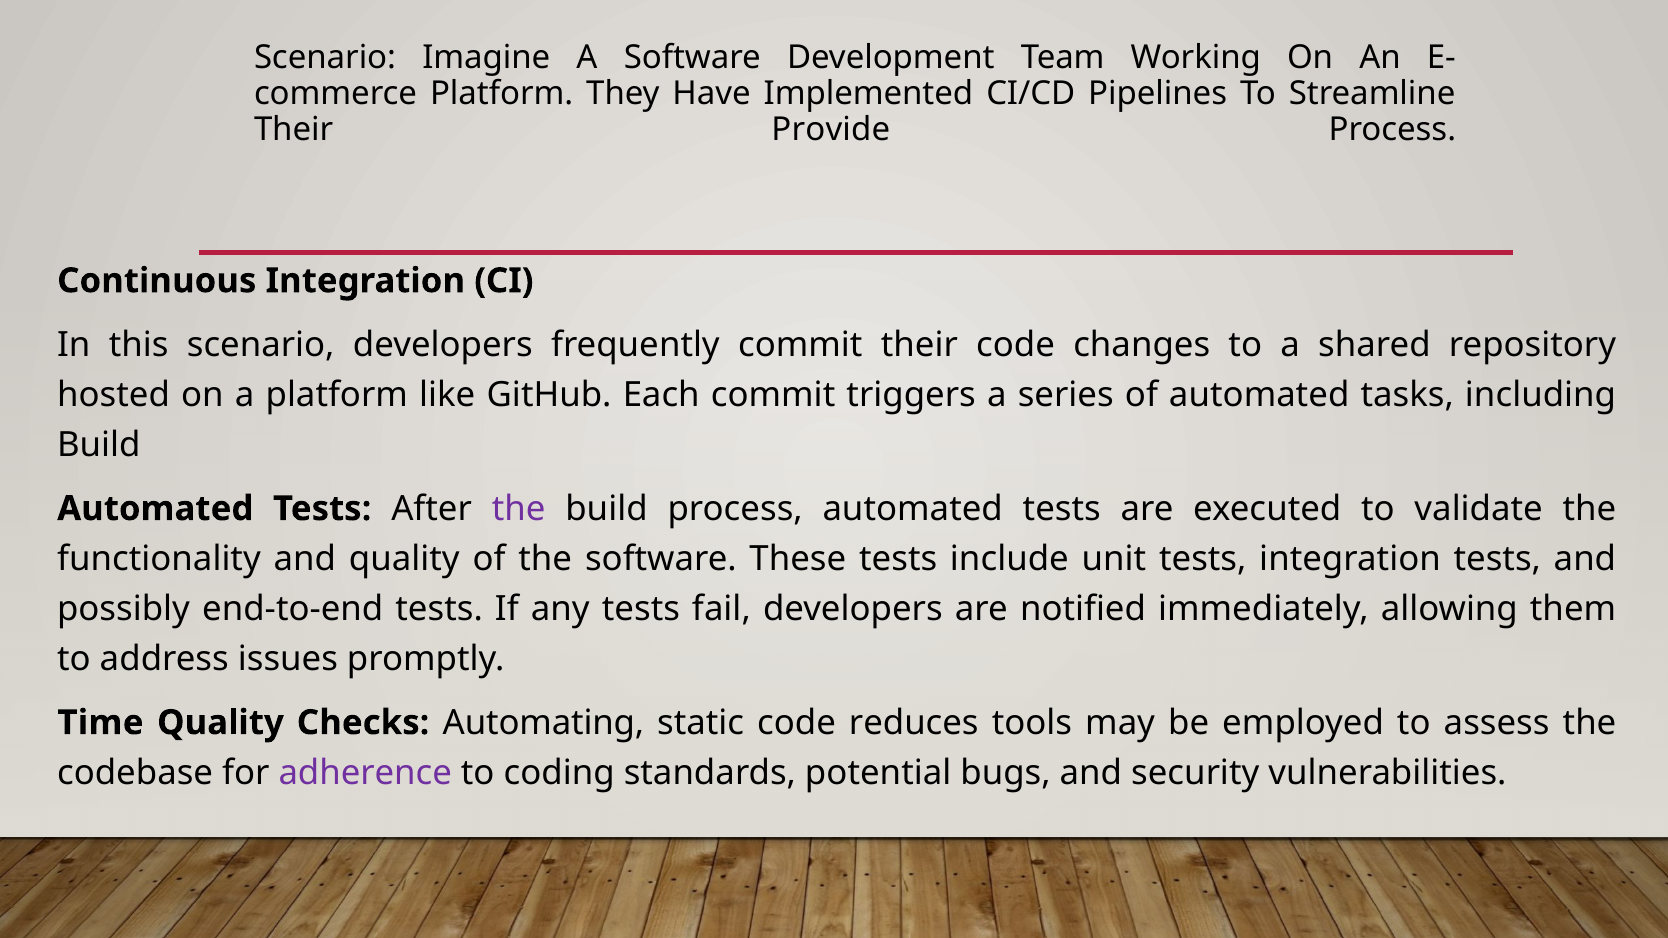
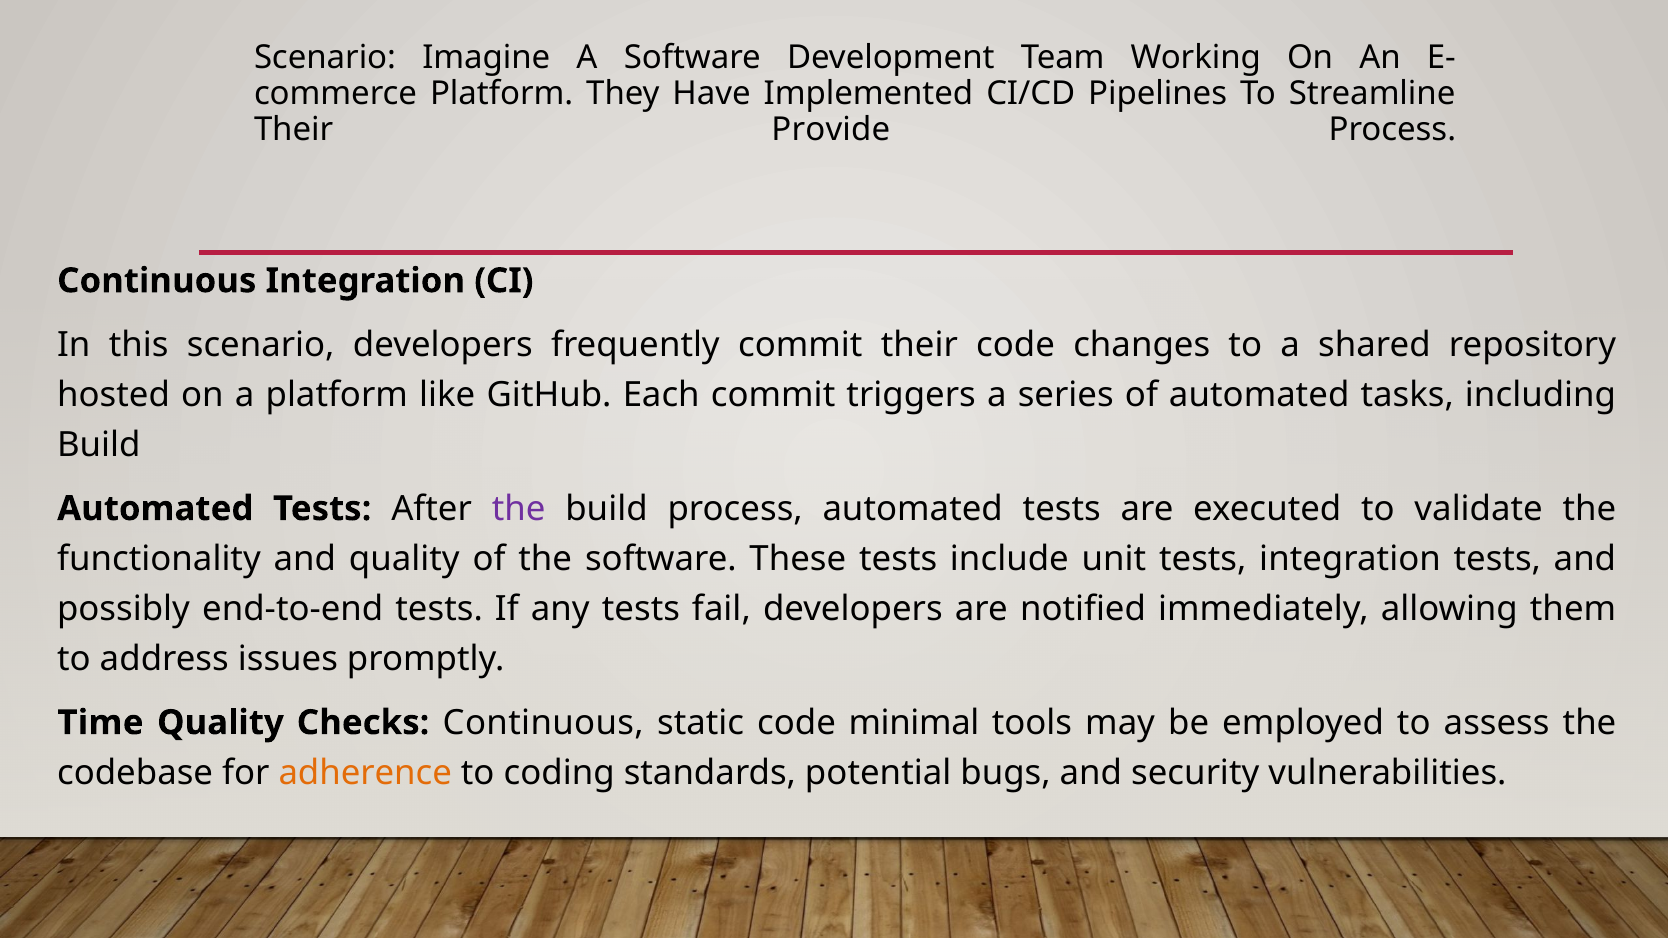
Checks Automating: Automating -> Continuous
reduces: reduces -> minimal
adherence colour: purple -> orange
